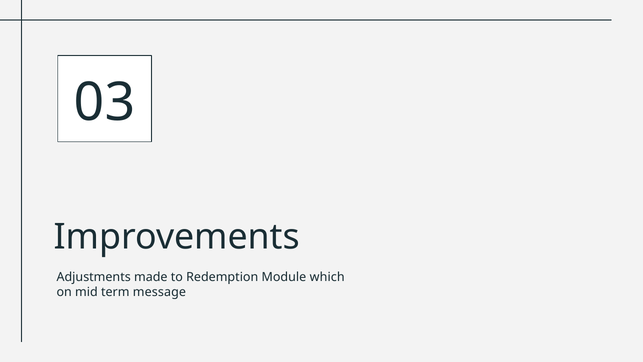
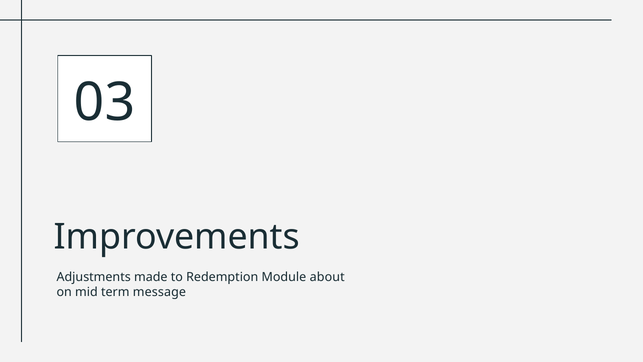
which: which -> about
